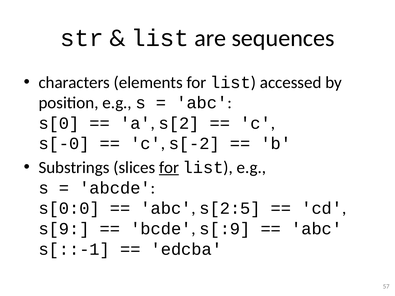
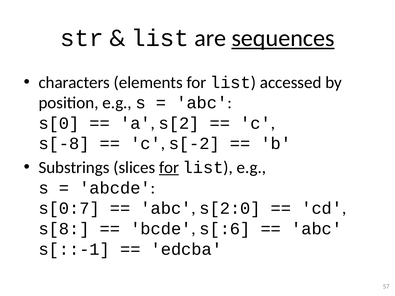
sequences underline: none -> present
s[-0: s[-0 -> s[-8
s[0:0: s[0:0 -> s[0:7
s[2:5: s[2:5 -> s[2:0
s[9: s[9 -> s[8
s[:9: s[:9 -> s[:6
